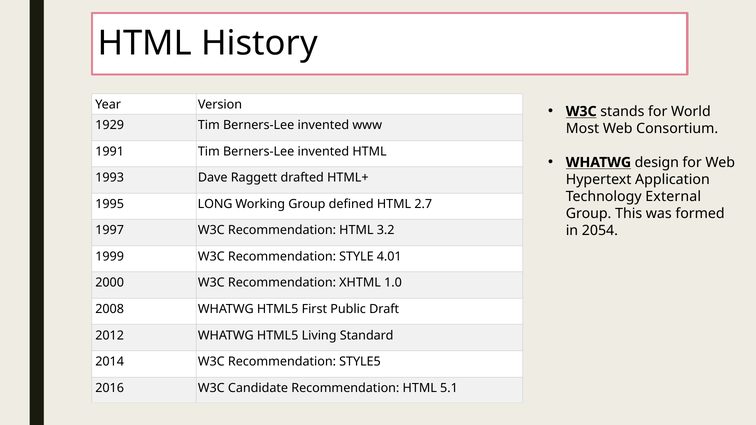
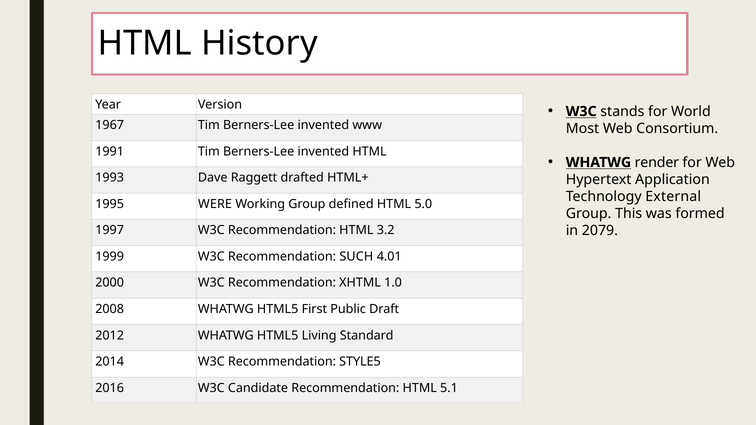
1929: 1929 -> 1967
design: design -> render
LONG: LONG -> WERE
2.7: 2.7 -> 5.0
2054: 2054 -> 2079
STYLE: STYLE -> SUCH
